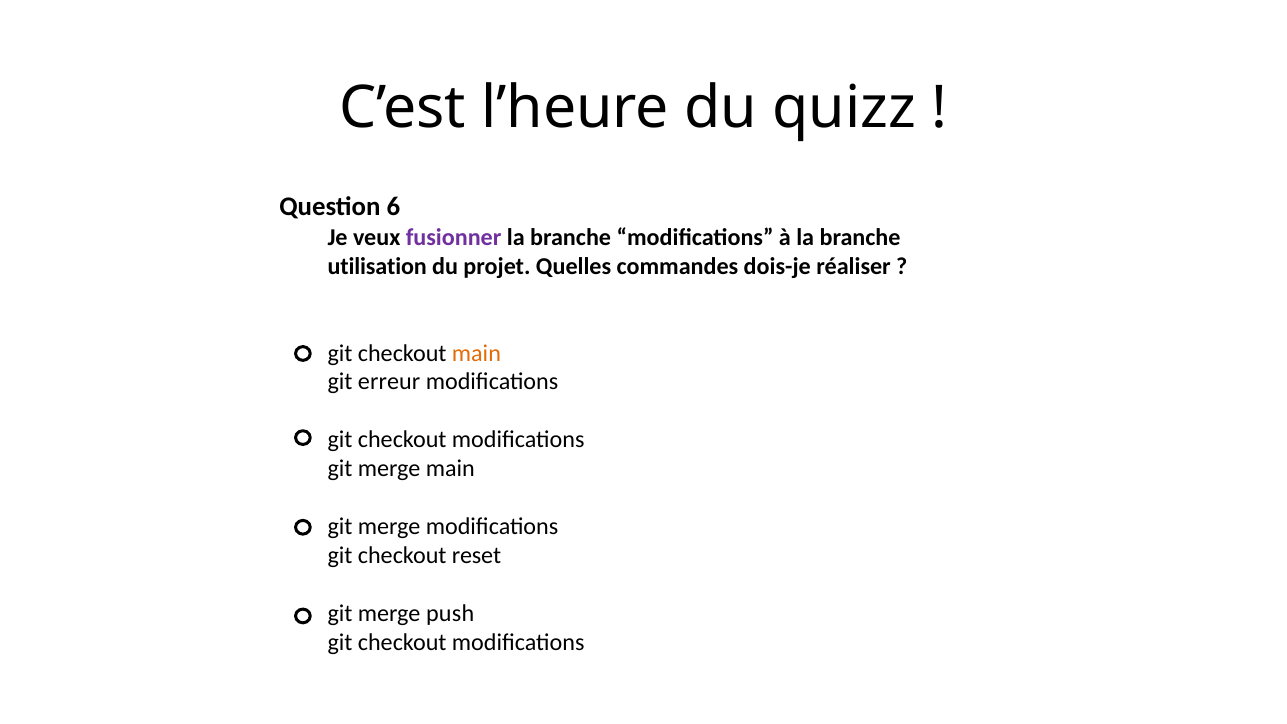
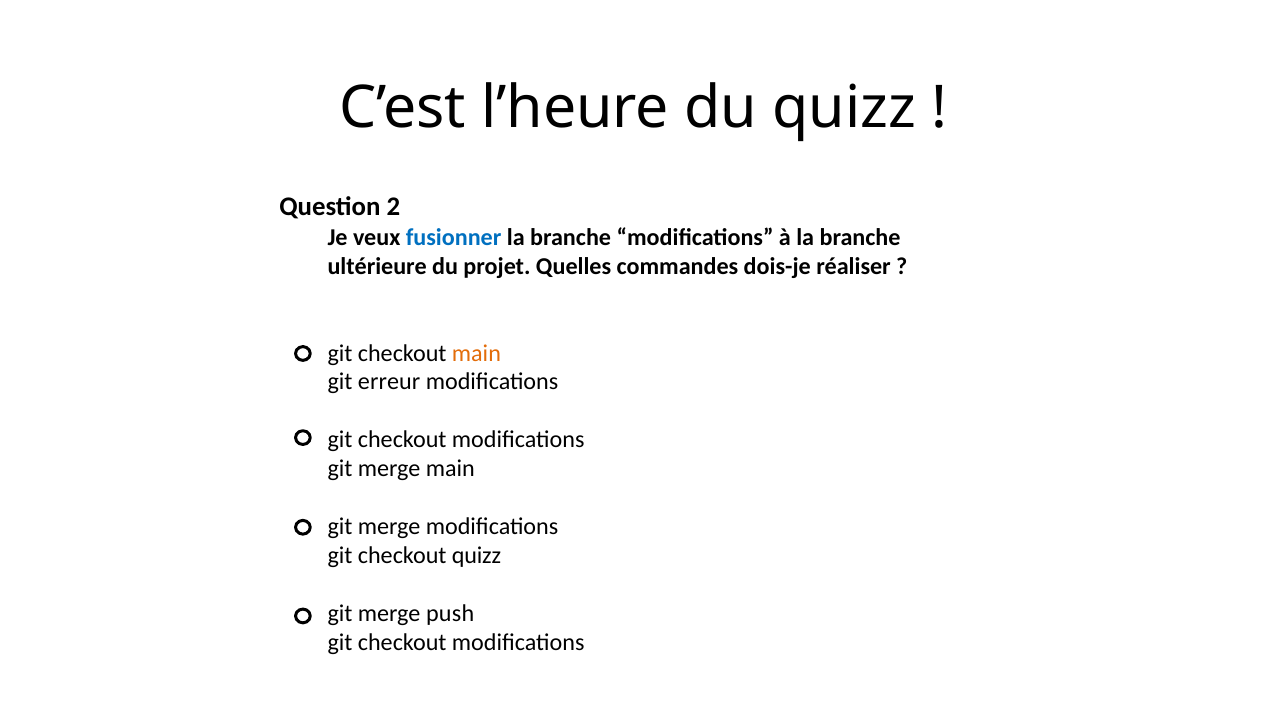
6: 6 -> 2
fusionner colour: purple -> blue
utilisation: utilisation -> ultérieure
checkout reset: reset -> quizz
